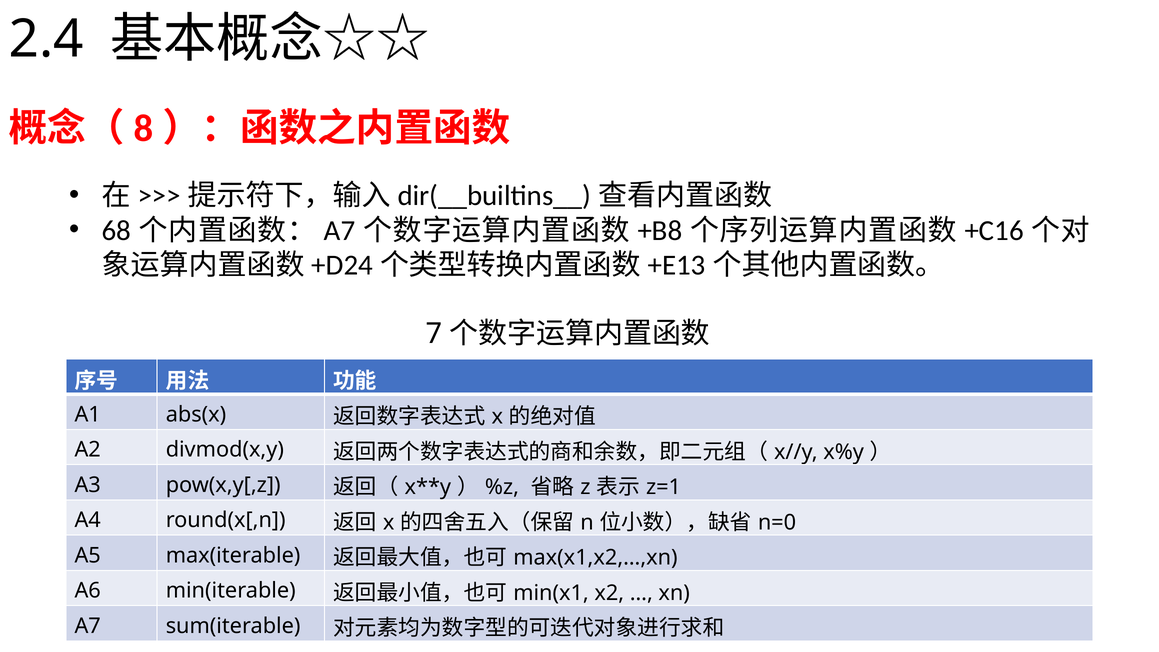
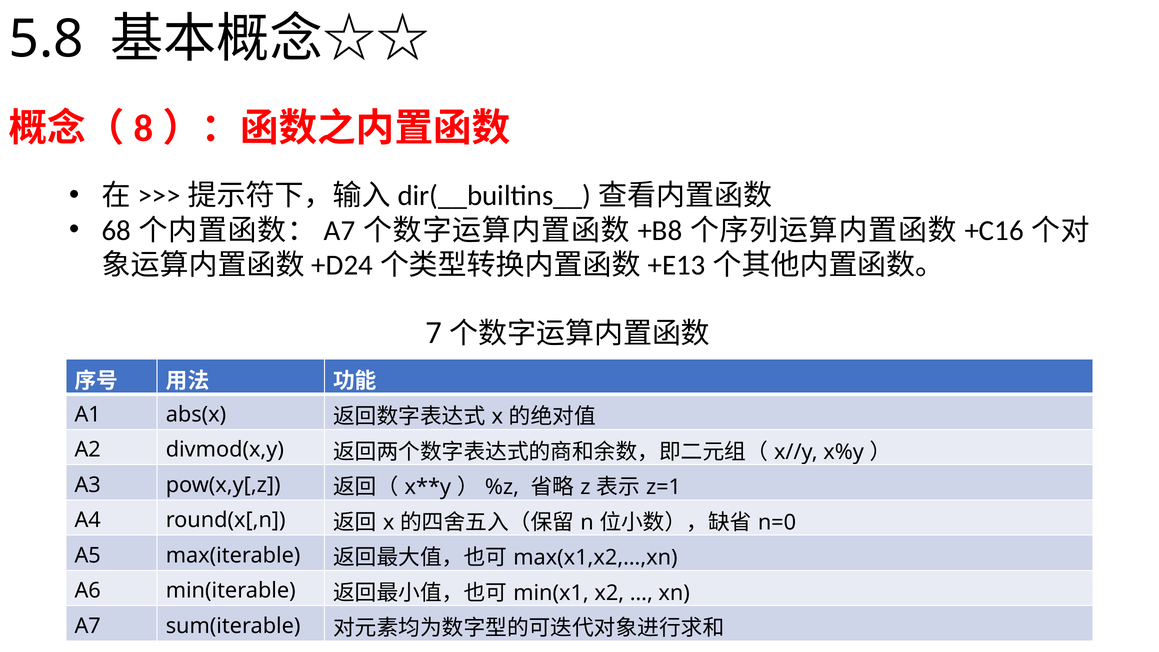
2.4: 2.4 -> 5.8
